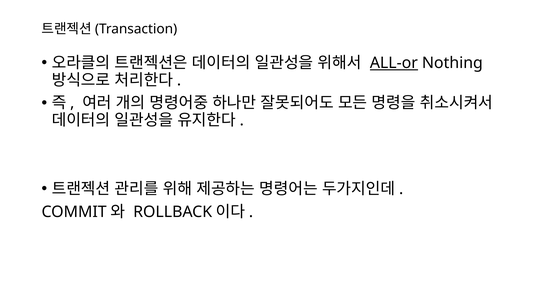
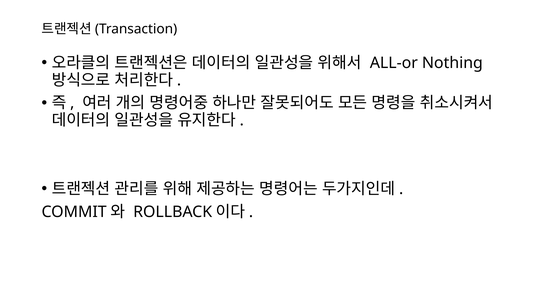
ALL-or underline: present -> none
